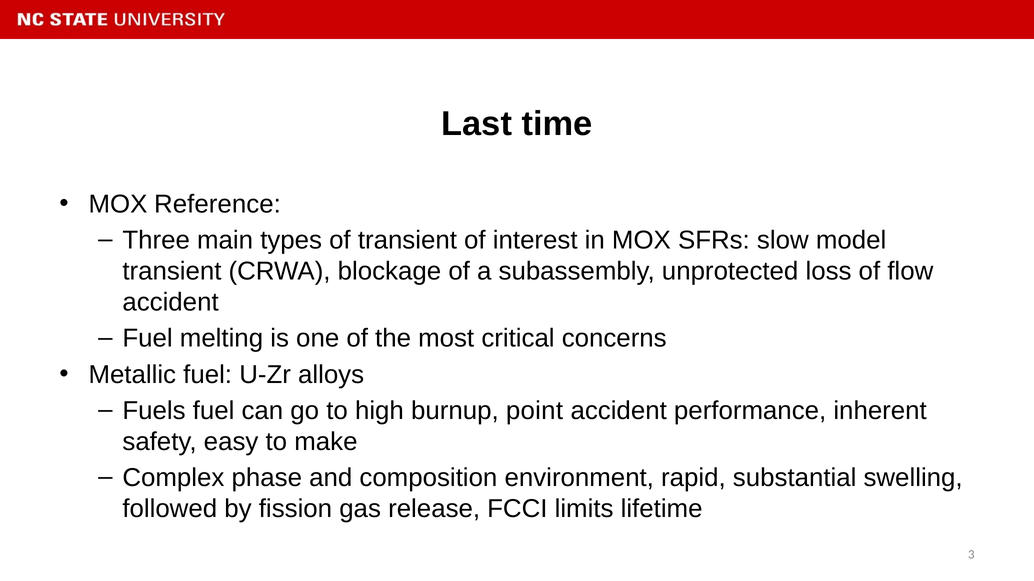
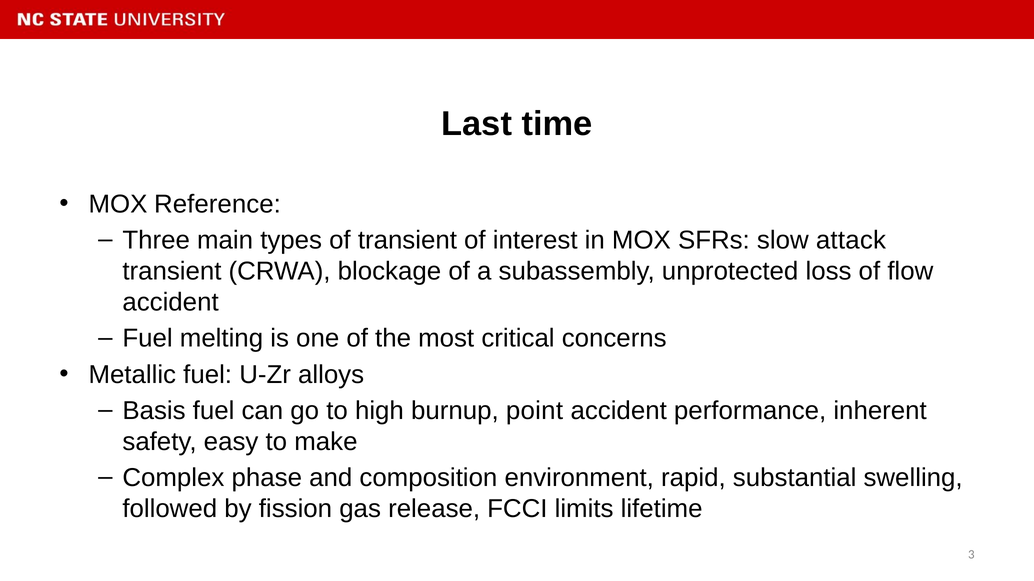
model: model -> attack
Fuels: Fuels -> Basis
